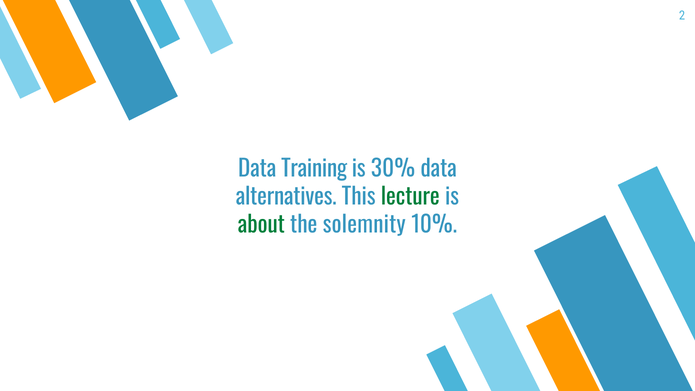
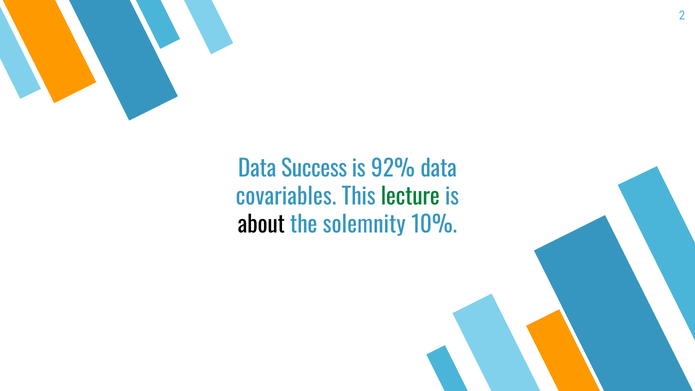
Training: Training -> Success
30%: 30% -> 92%
alternatives: alternatives -> covariables
about colour: green -> black
